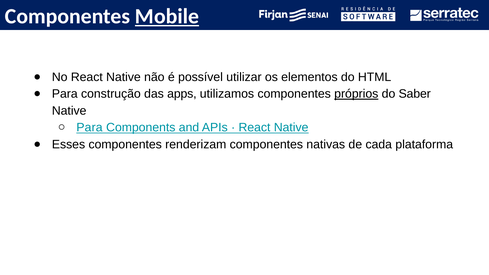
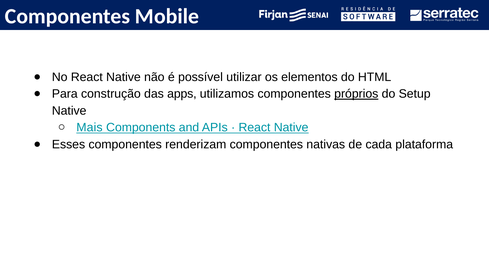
Mobile underline: present -> none
Saber: Saber -> Setup
Para at (89, 128): Para -> Mais
